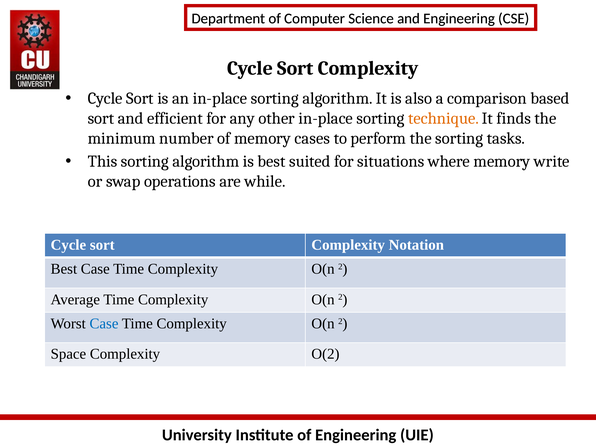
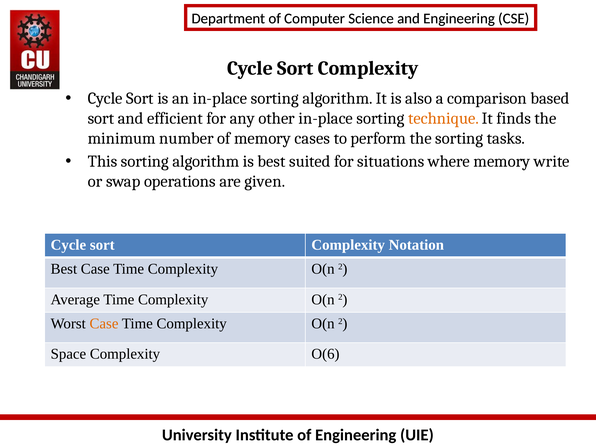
while: while -> given
Case at (104, 324) colour: blue -> orange
O(2: O(2 -> O(6
